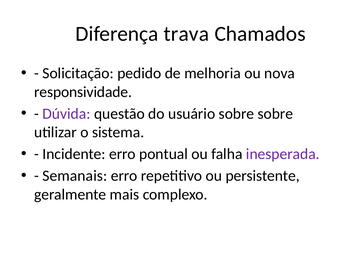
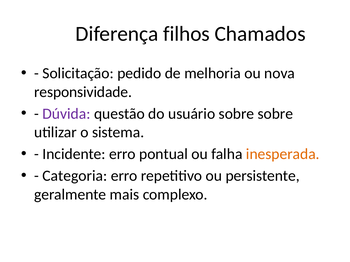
trava: trava -> filhos
inesperada colour: purple -> orange
Semanais: Semanais -> Categoria
